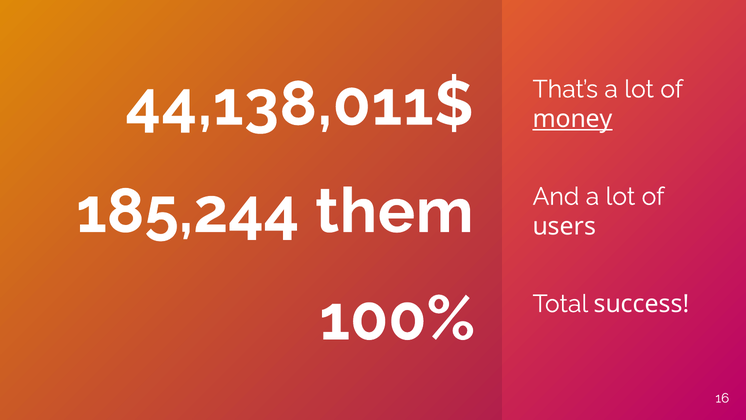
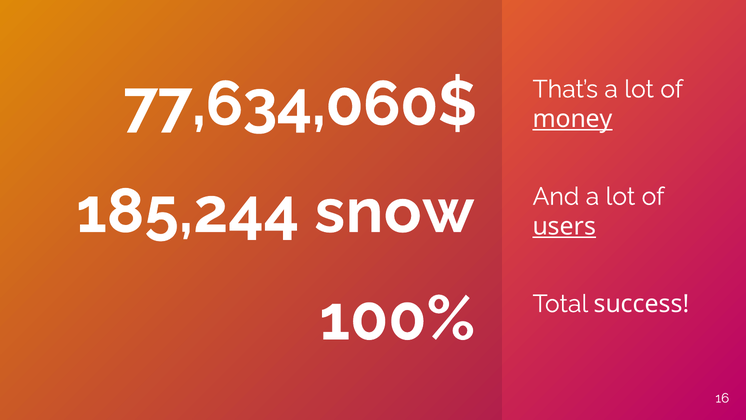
44,138,011$: 44,138,011$ -> 77,634,060$
them: them -> snow
users underline: none -> present
